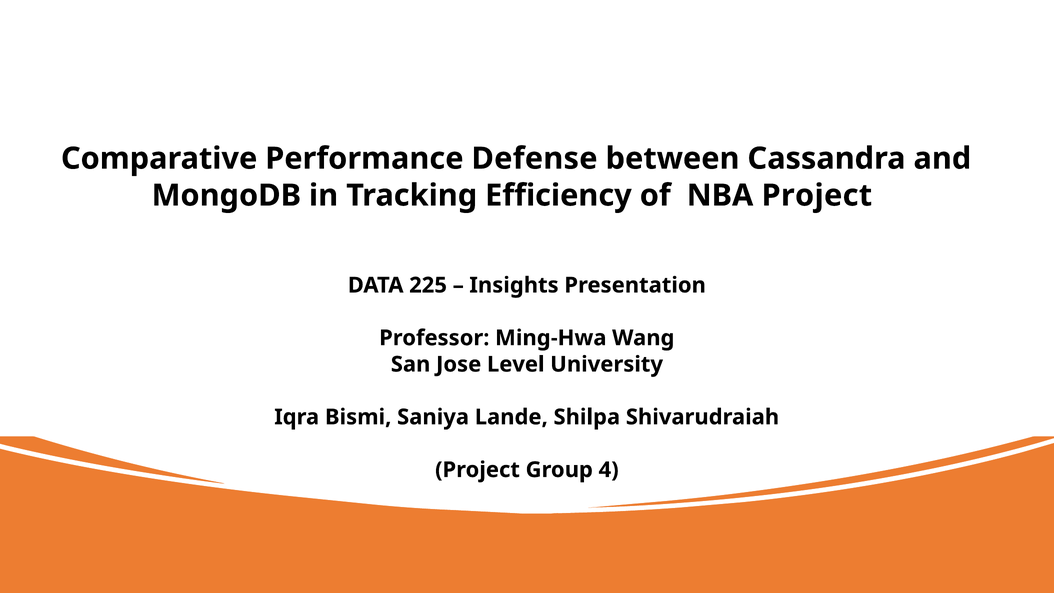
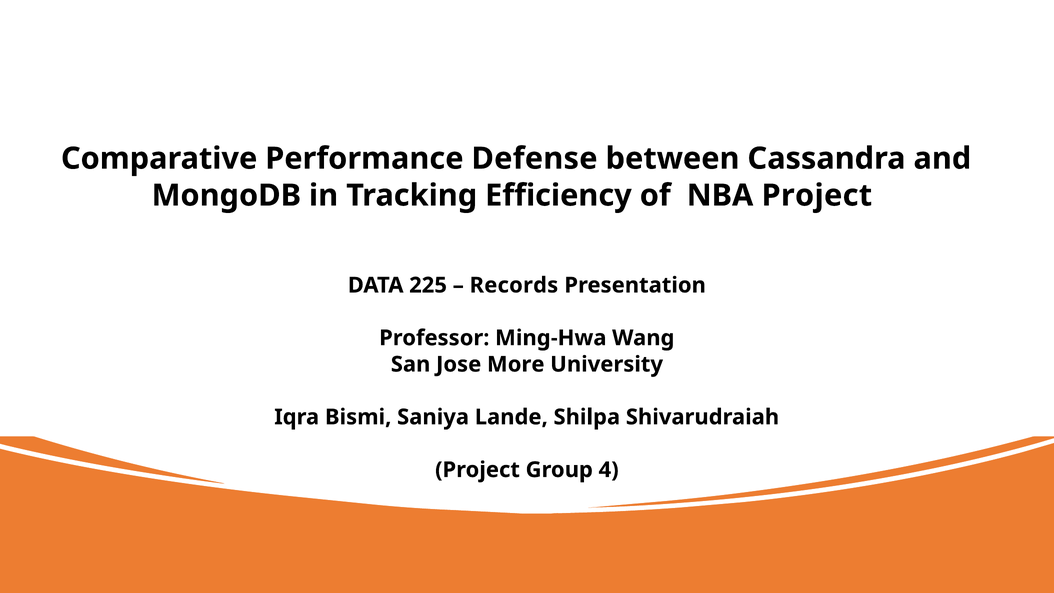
Insights: Insights -> Records
Level: Level -> More
